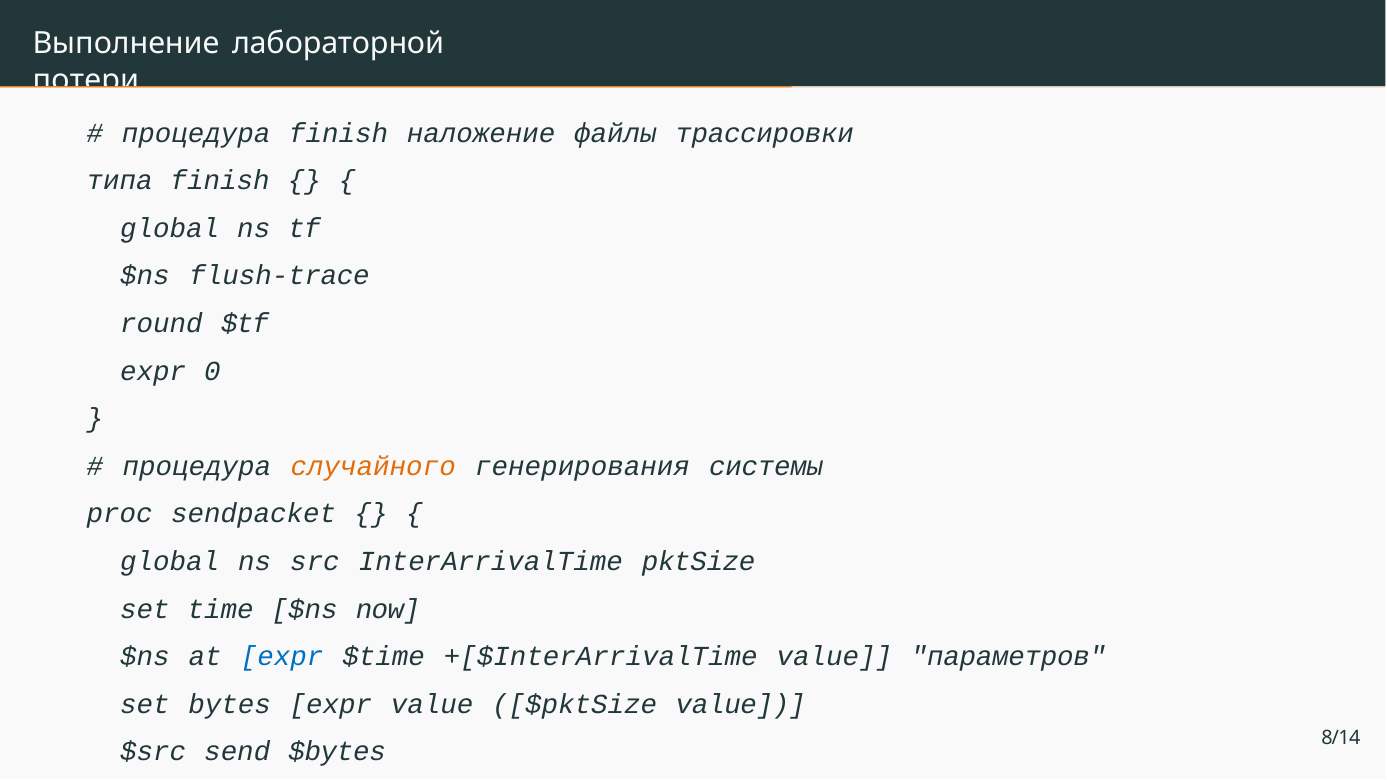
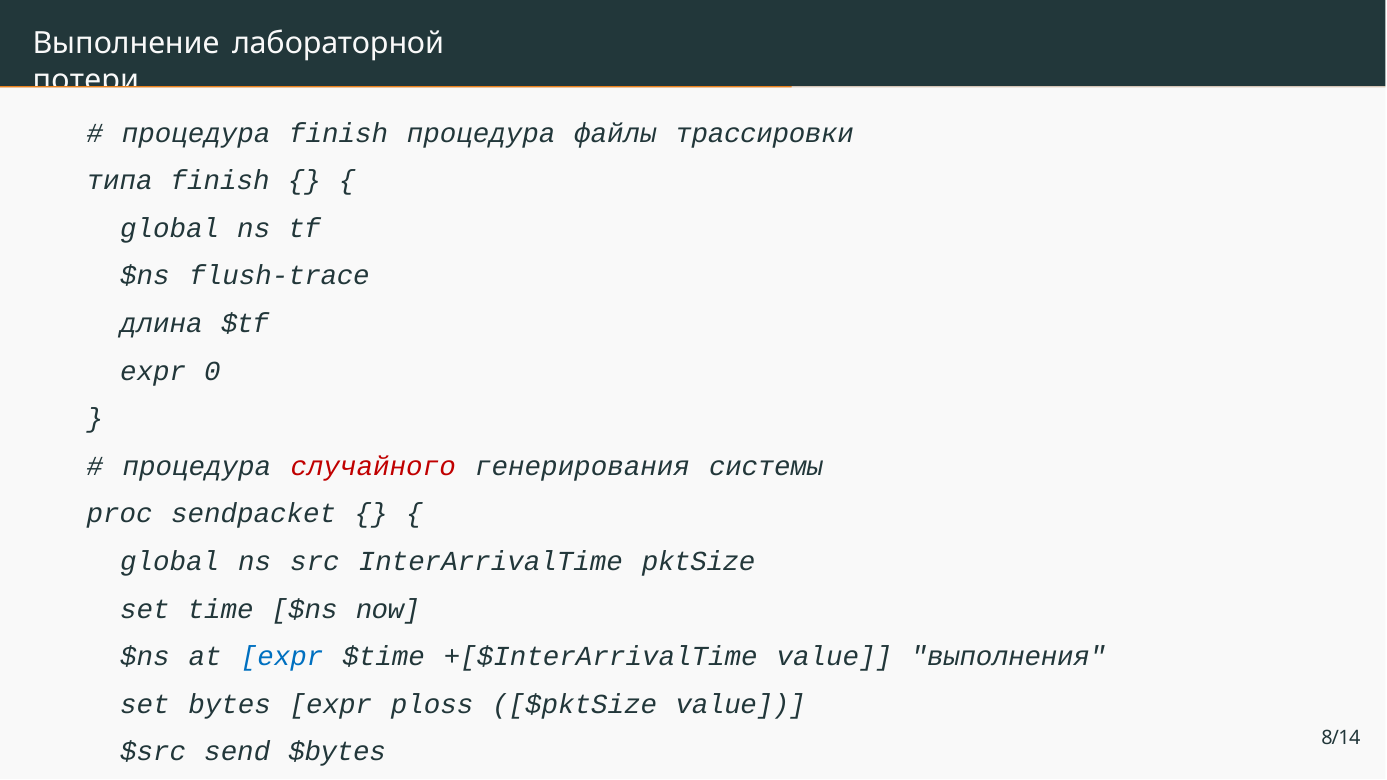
finish наложение: наложение -> процедура
round: round -> длина
случайного colour: orange -> red
параметров: параметров -> выполнения
expr value: value -> ploss
